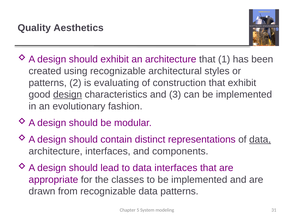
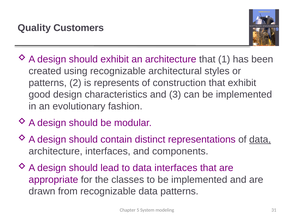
Aesthetics: Aesthetics -> Customers
evaluating: evaluating -> represents
design at (68, 95) underline: present -> none
